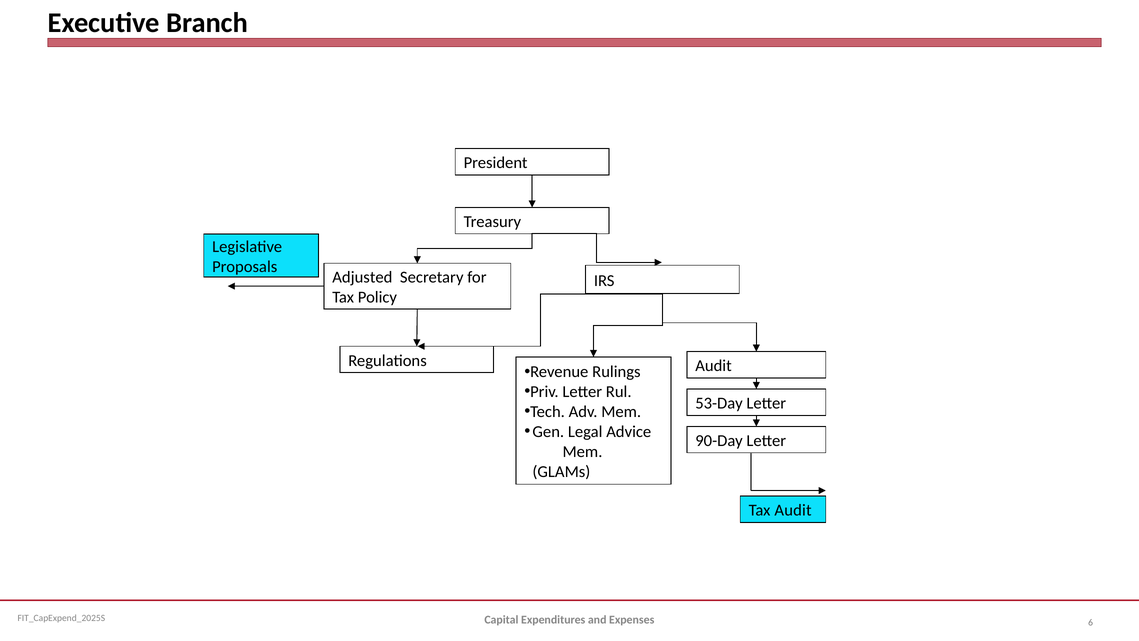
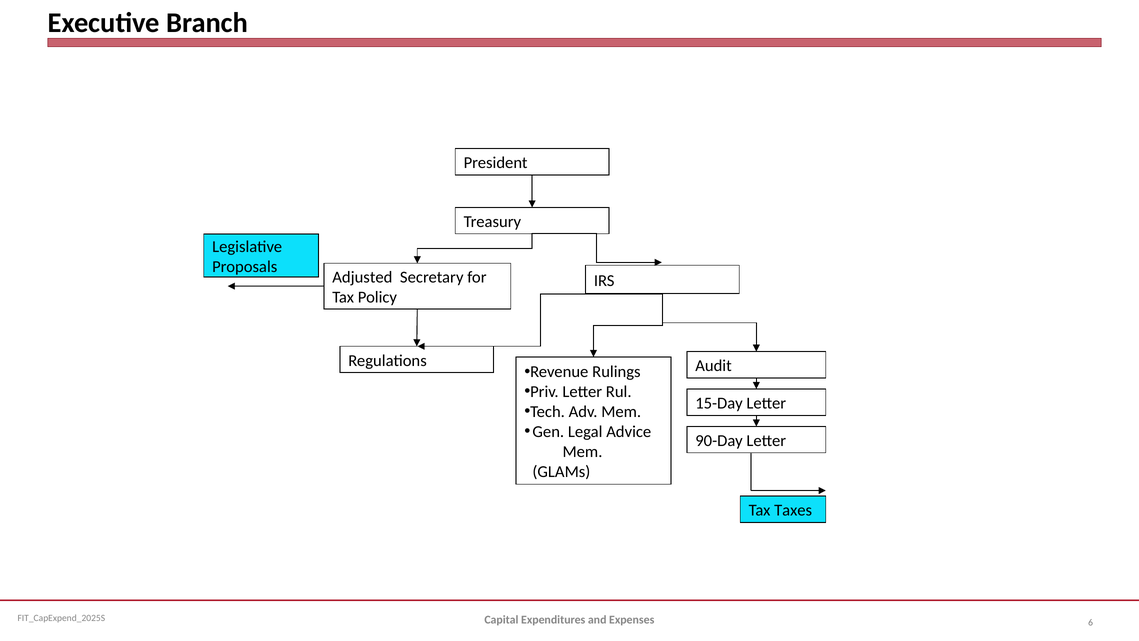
53-Day: 53-Day -> 15-Day
Tax Audit: Audit -> Taxes
